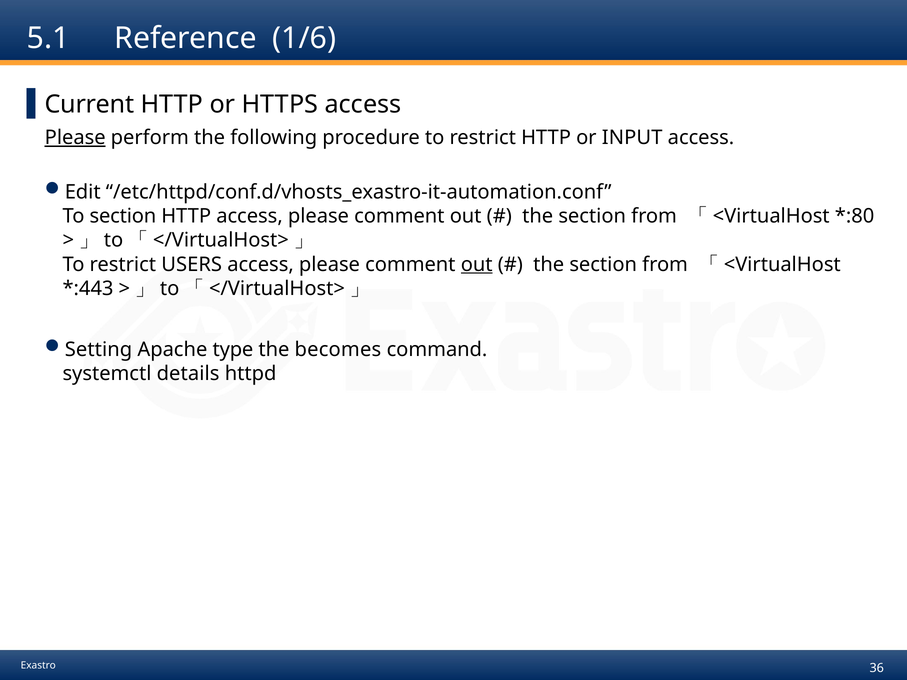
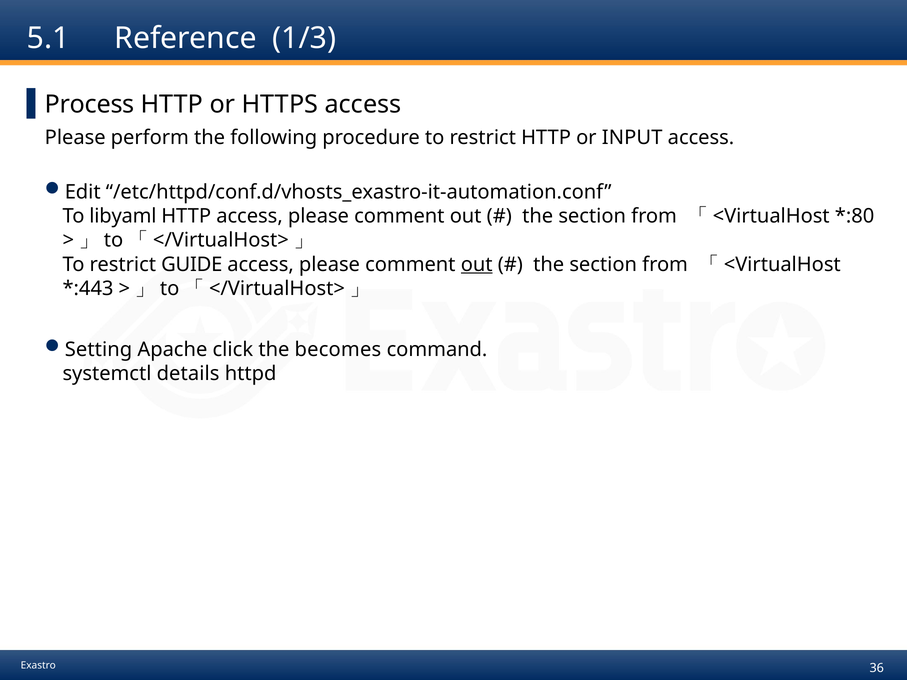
1/6: 1/6 -> 1/3
Current: Current -> Process
Please at (75, 138) underline: present -> none
To section: section -> libyaml
USERS: USERS -> GUIDE
type: type -> click
